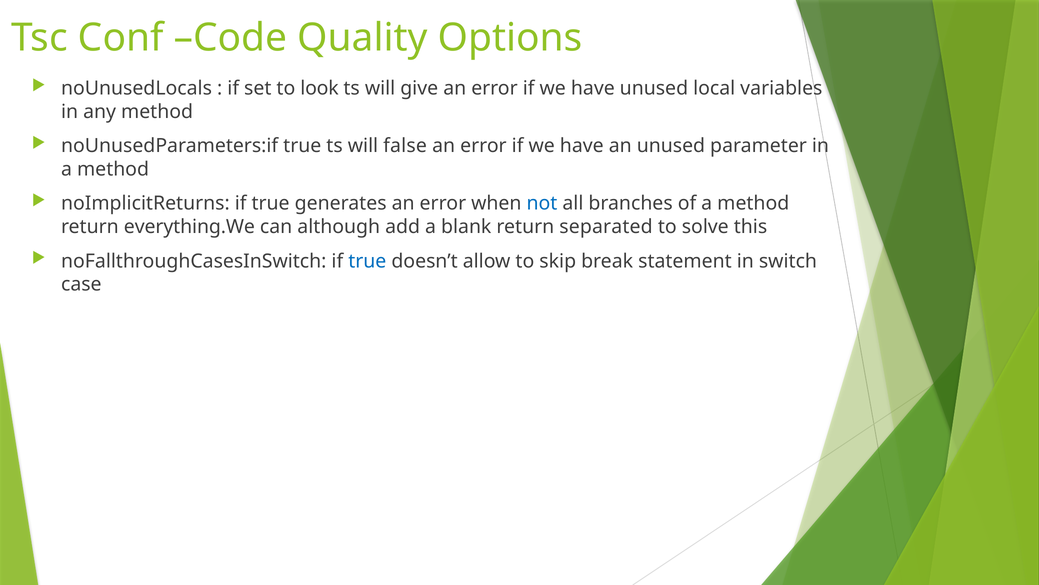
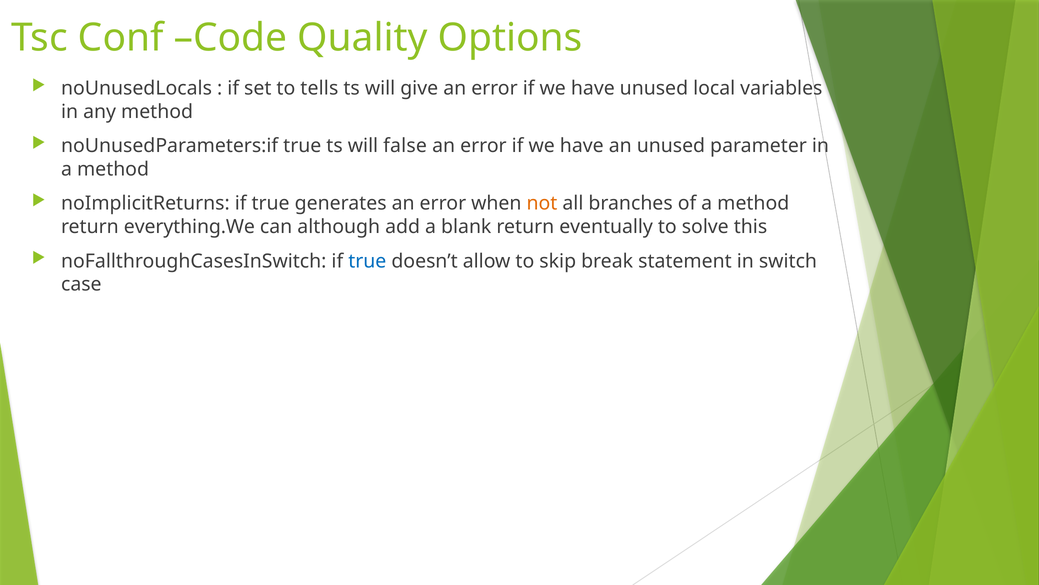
look: look -> tells
not colour: blue -> orange
separated: separated -> eventually
